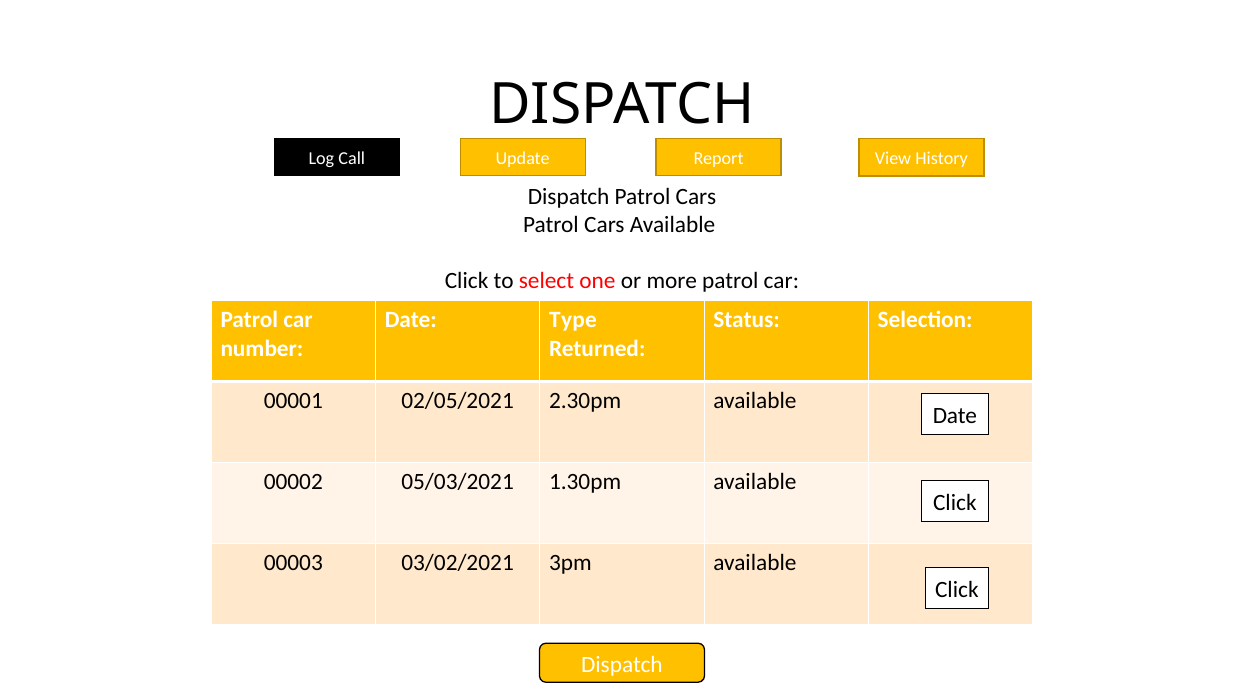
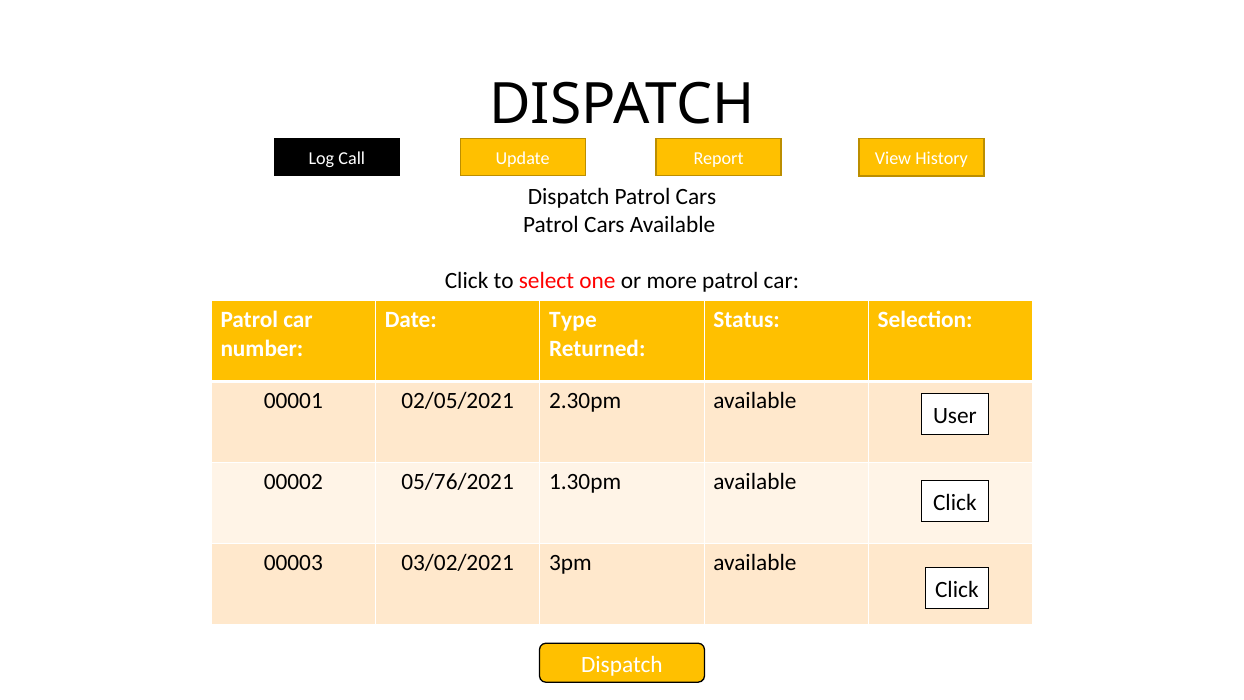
Date at (955, 416): Date -> User
05/03/2021: 05/03/2021 -> 05/76/2021
